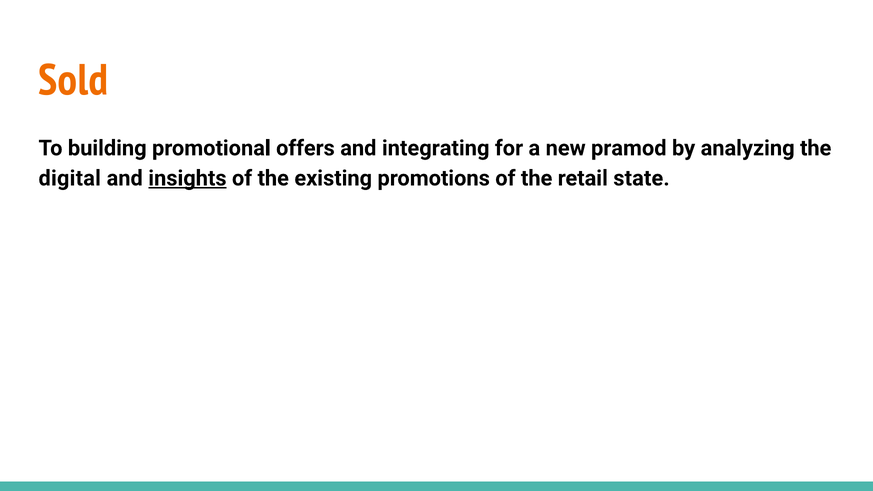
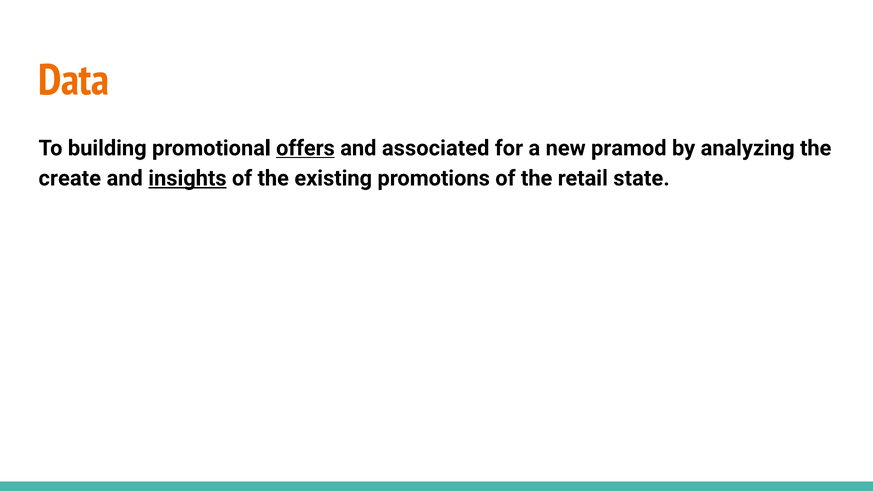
Sold: Sold -> Data
offers underline: none -> present
integrating: integrating -> associated
digital: digital -> create
